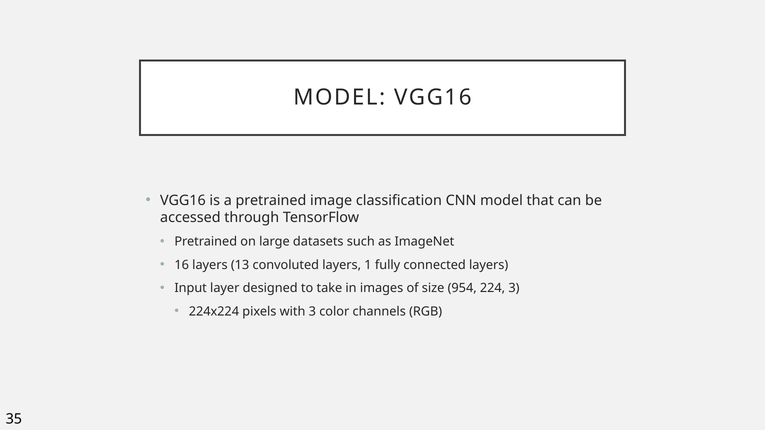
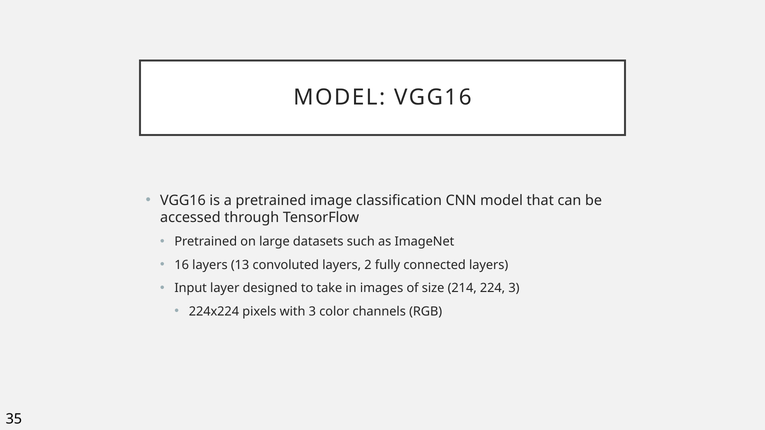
1: 1 -> 2
954: 954 -> 214
